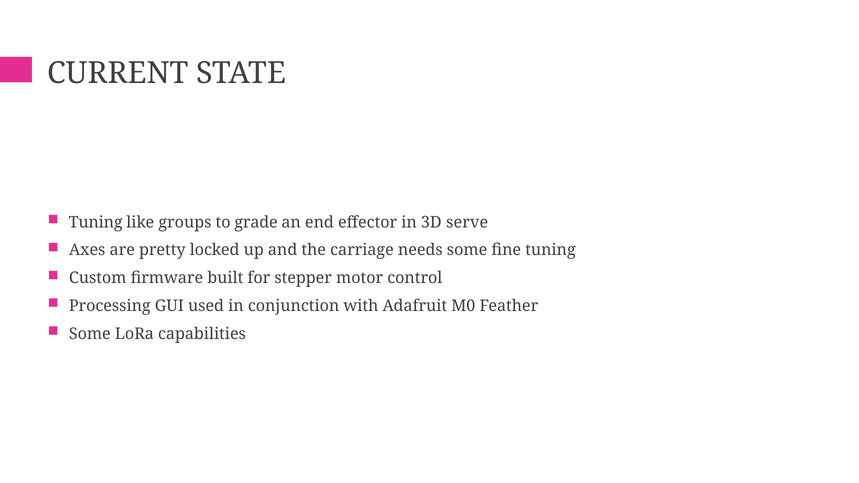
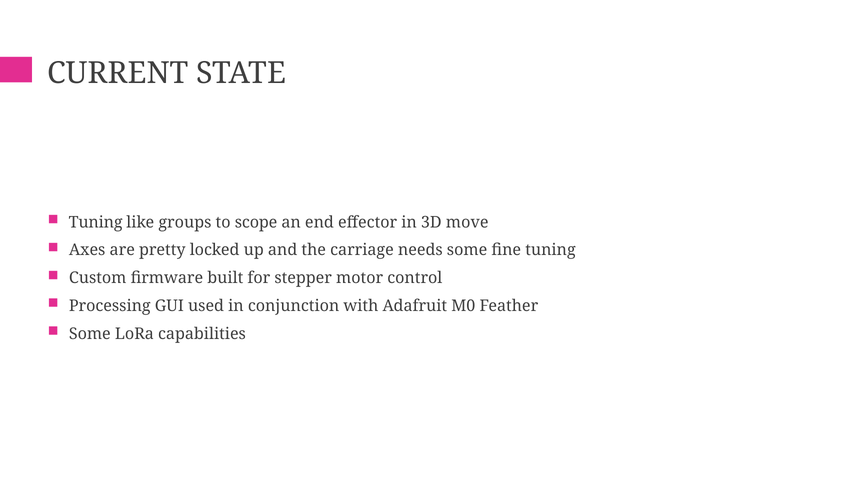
grade: grade -> scope
serve: serve -> move
